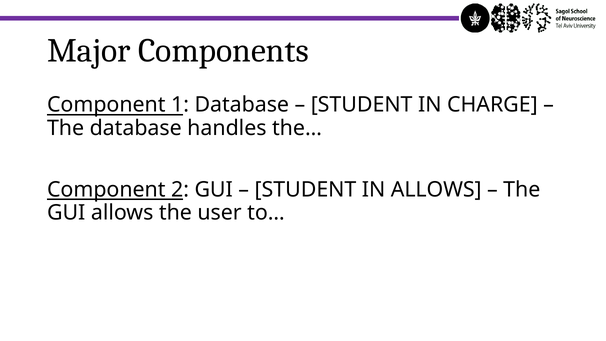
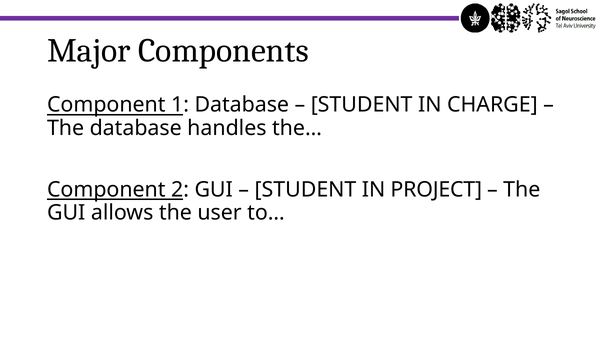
IN ALLOWS: ALLOWS -> PROJECT
